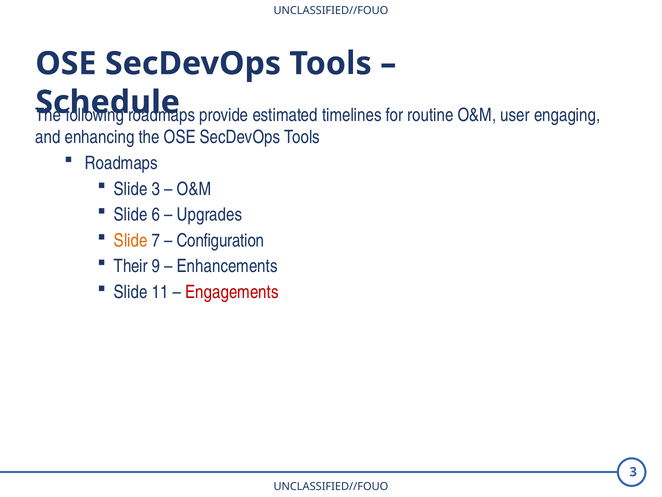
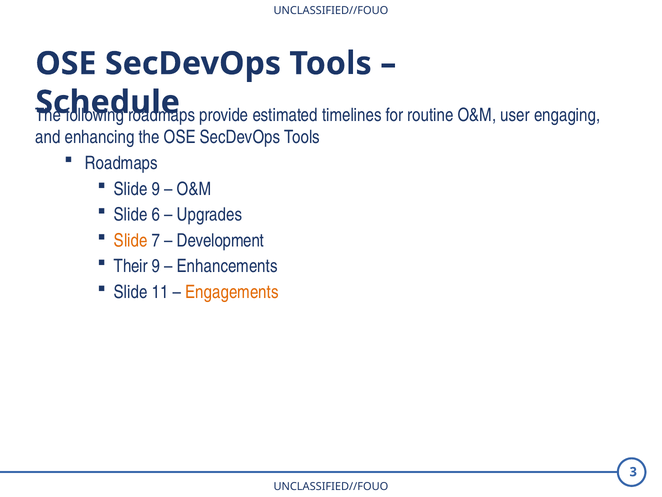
Slide 3: 3 -> 9
Configuration: Configuration -> Development
Engagements colour: red -> orange
